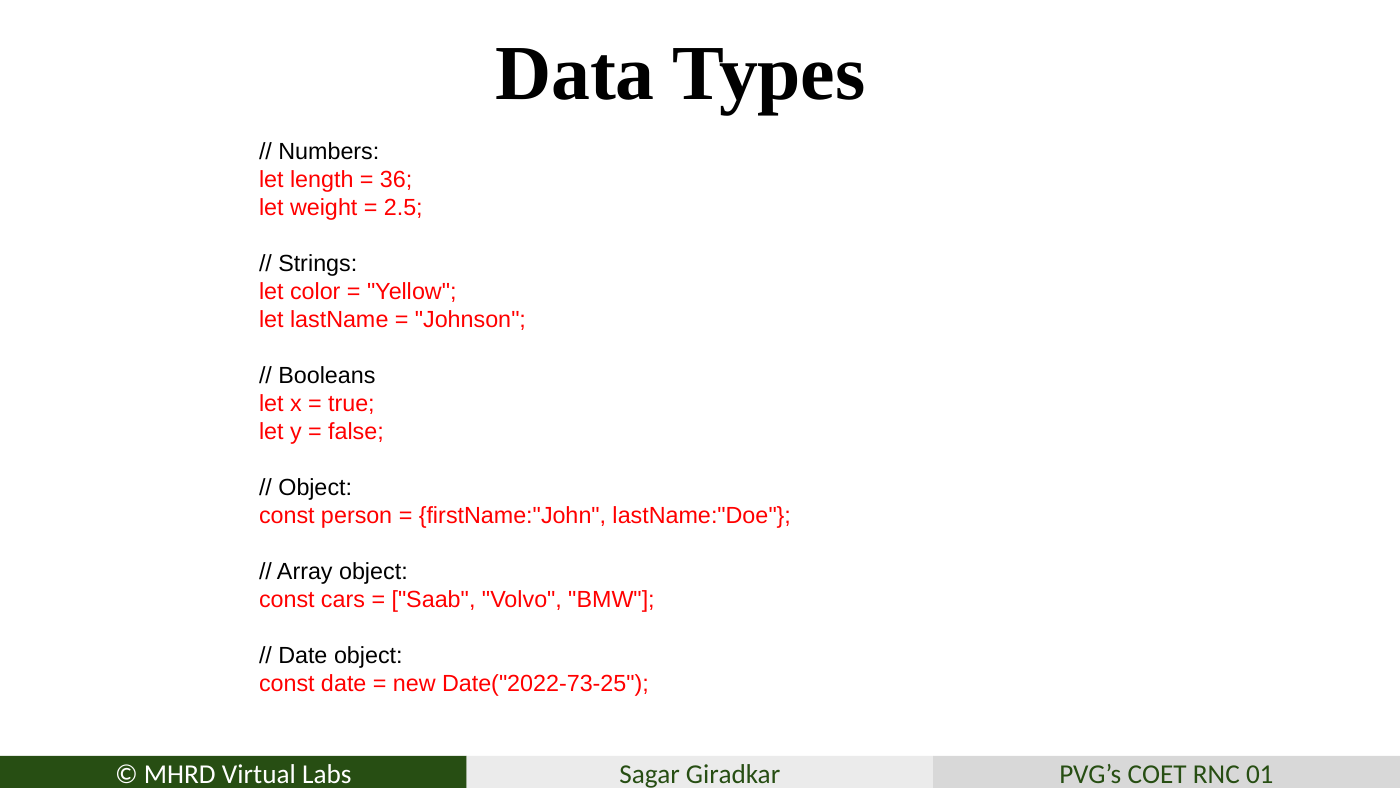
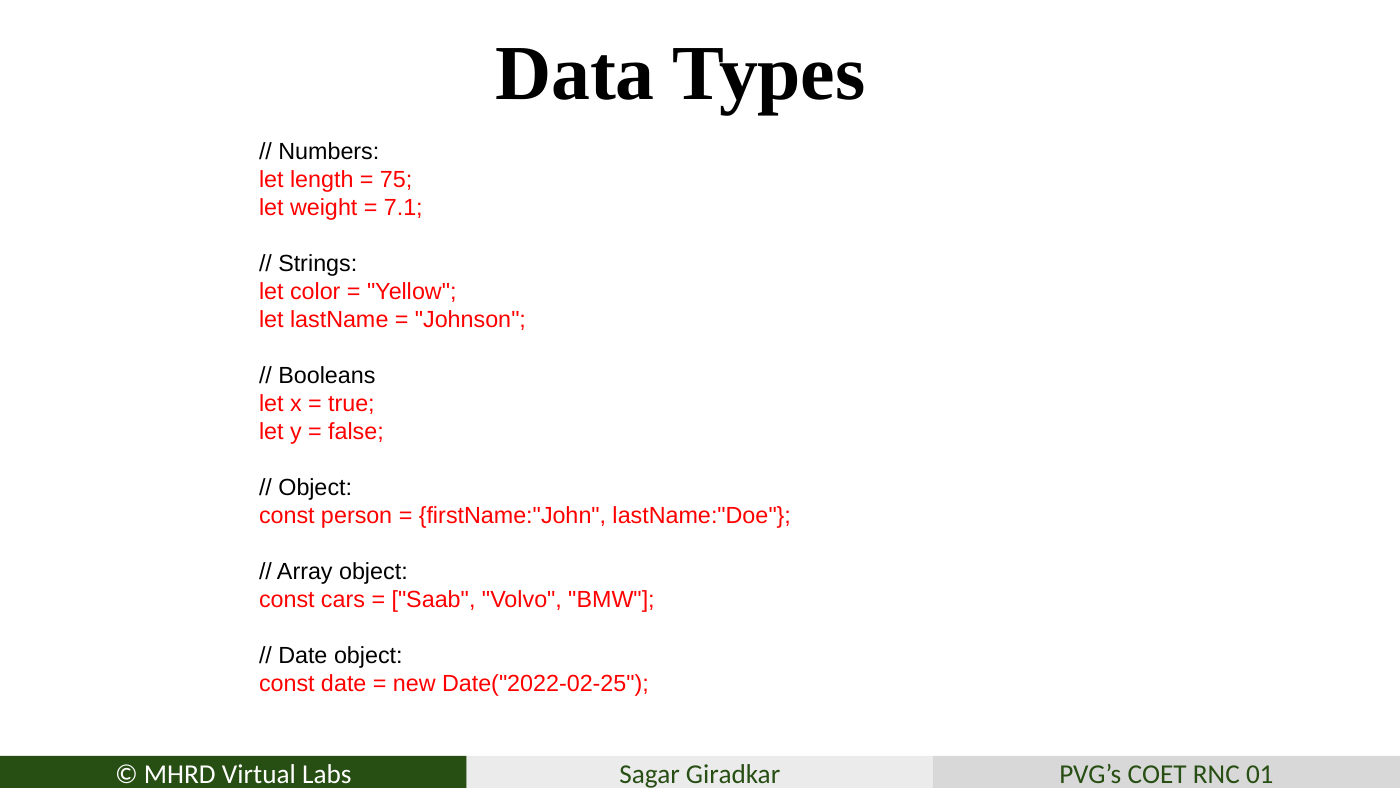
36: 36 -> 75
2.5: 2.5 -> 7.1
Date("2022-73-25: Date("2022-73-25 -> Date("2022-02-25
